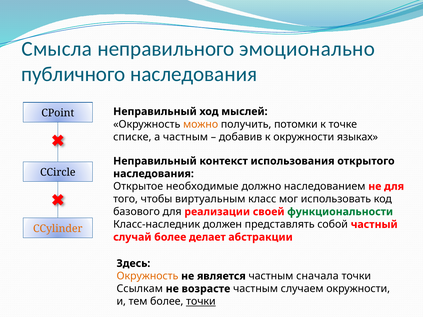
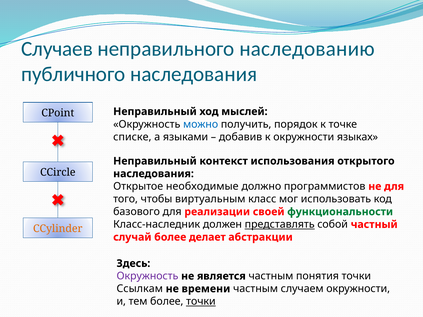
Смысла: Смысла -> Случаев
эмоционально: эмоционально -> наследованию
можно colour: orange -> blue
потомки: потомки -> порядок
а частным: частным -> языками
наследованием: наследованием -> программистов
представлять underline: none -> present
Окружность at (147, 276) colour: orange -> purple
сначала: сначала -> понятия
возрасте: возрасте -> времени
